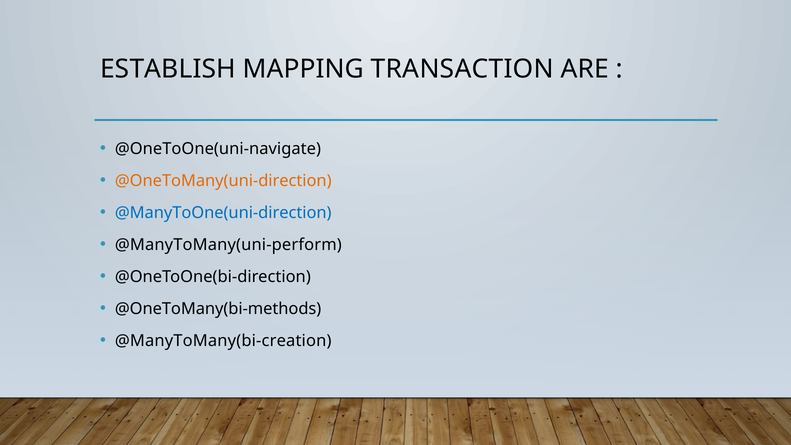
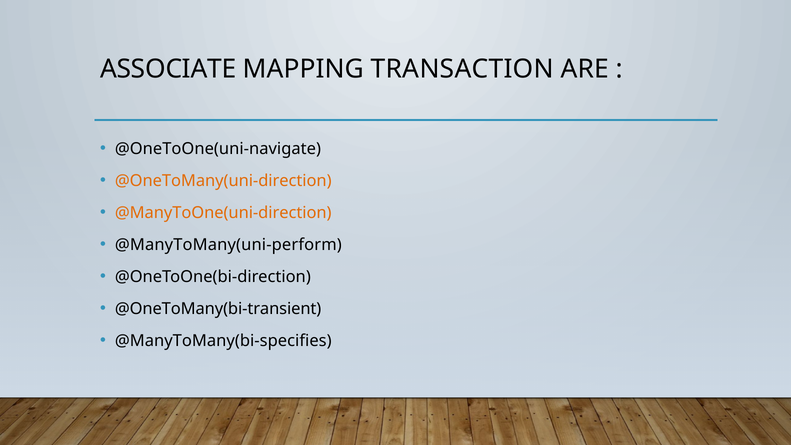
ESTABLISH: ESTABLISH -> ASSOCIATE
@ManyToOne(uni-direction colour: blue -> orange
@OneToMany(bi-methods: @OneToMany(bi-methods -> @OneToMany(bi-transient
@ManyToMany(bi-creation: @ManyToMany(bi-creation -> @ManyToMany(bi-specifies
